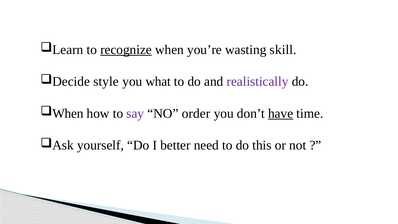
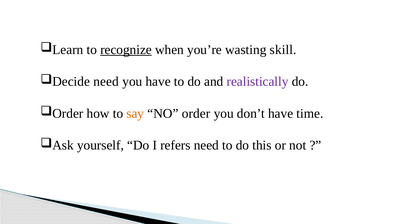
Decide style: style -> need
you what: what -> have
When at (68, 113): When -> Order
say colour: purple -> orange
have at (281, 113) underline: present -> none
better: better -> refers
